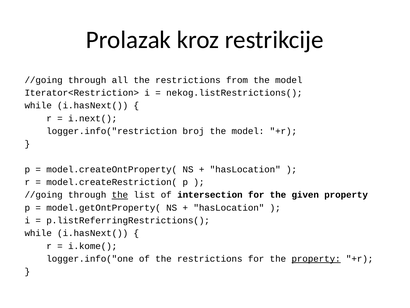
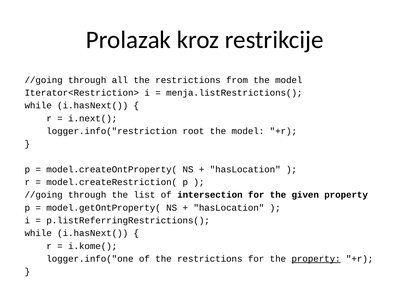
nekog.listRestrictions(: nekog.listRestrictions( -> menja.listRestrictions(
broj: broj -> root
the at (120, 195) underline: present -> none
